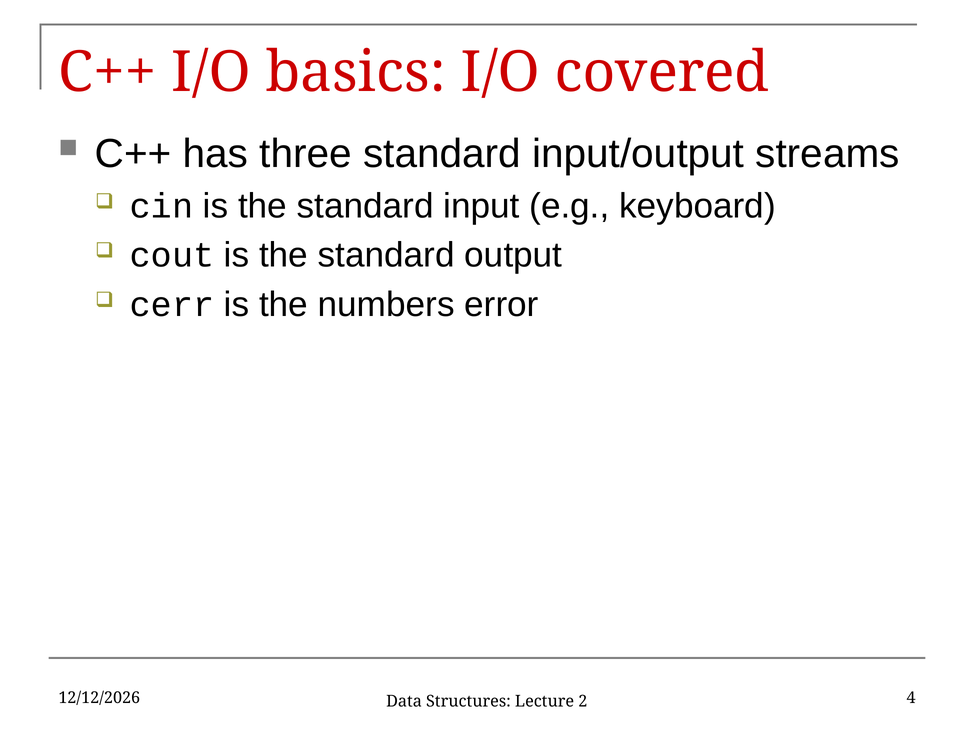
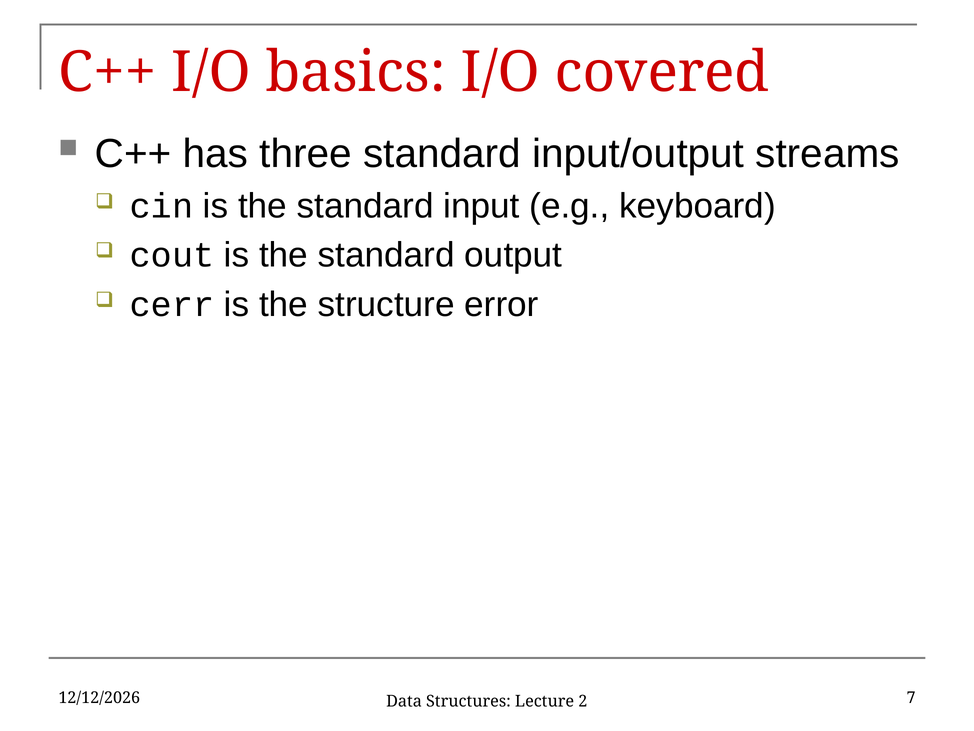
numbers: numbers -> structure
4: 4 -> 7
